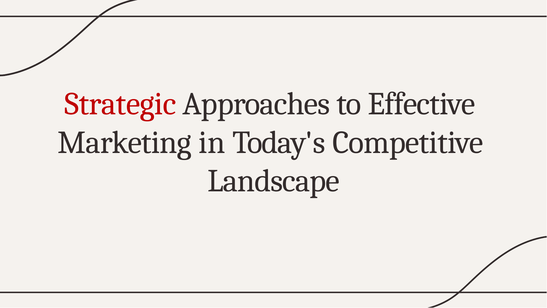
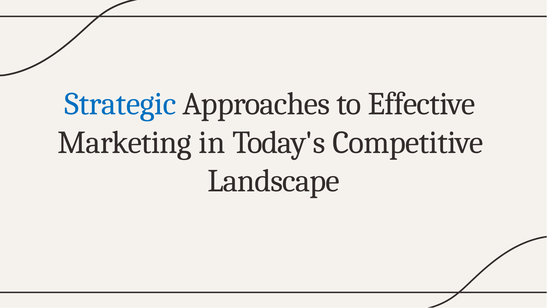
Strategic colour: red -> blue
